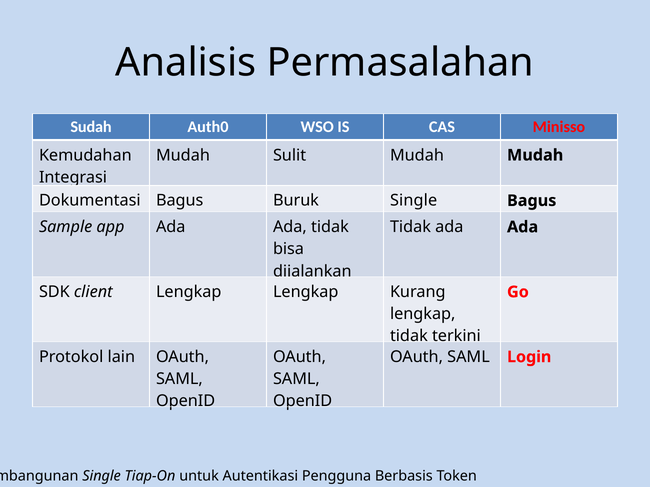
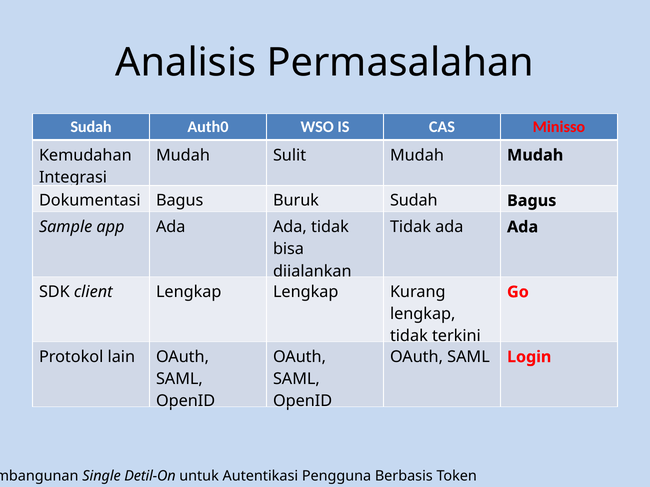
Buruk Single: Single -> Sudah
Tiap-On: Tiap-On -> Detil-On
